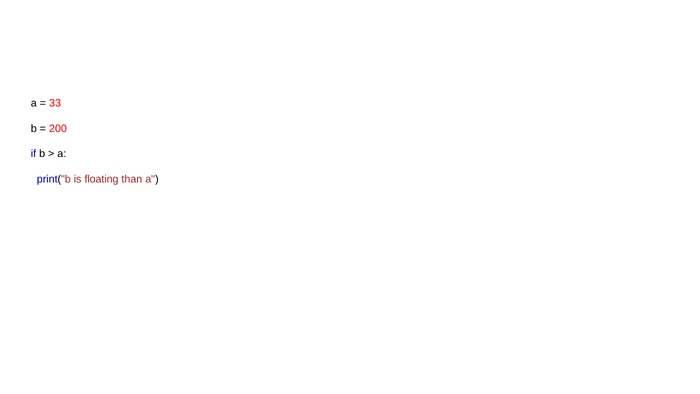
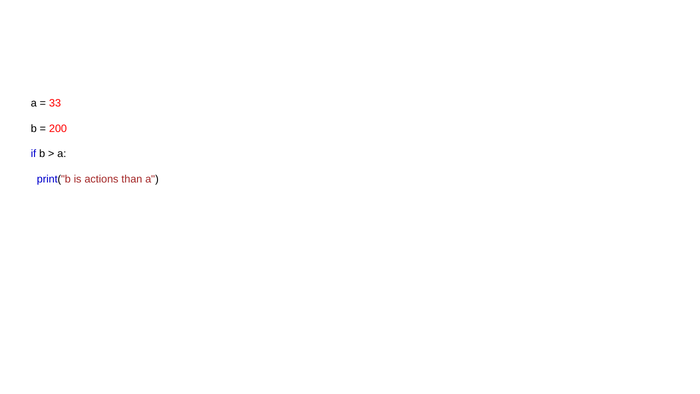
floating: floating -> actions
